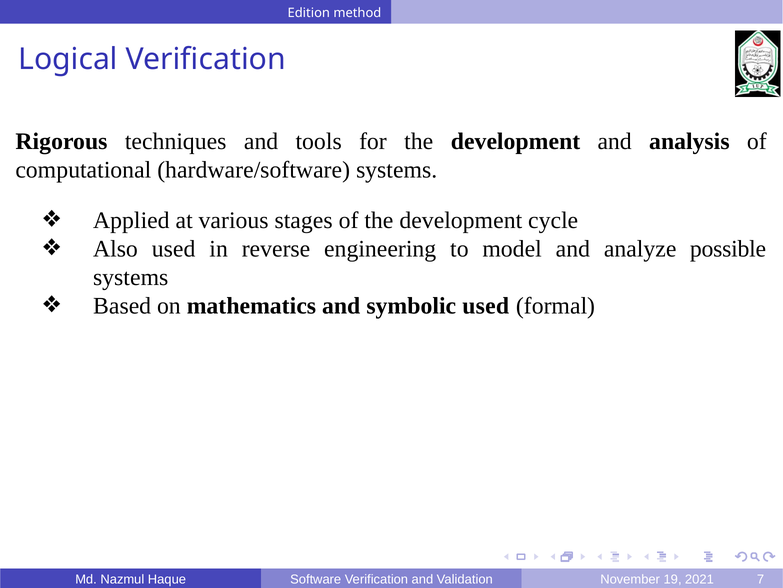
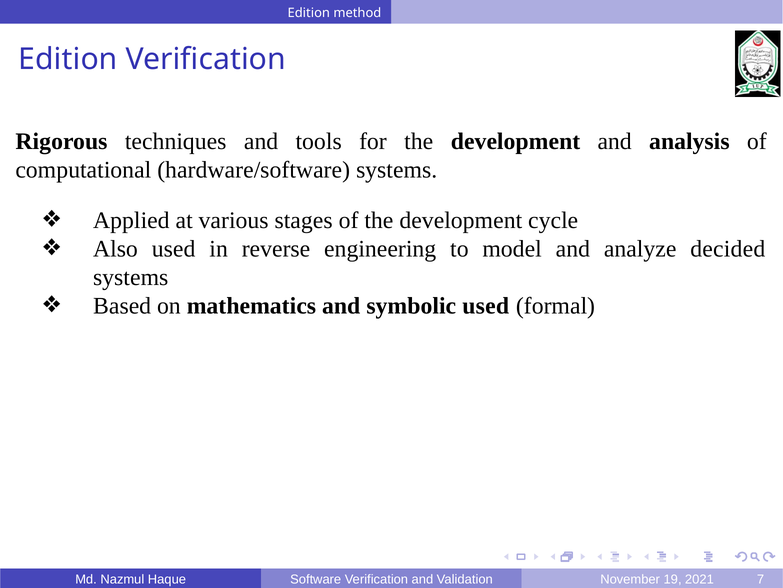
Logical at (68, 59): Logical -> Edition
possible: possible -> decided
